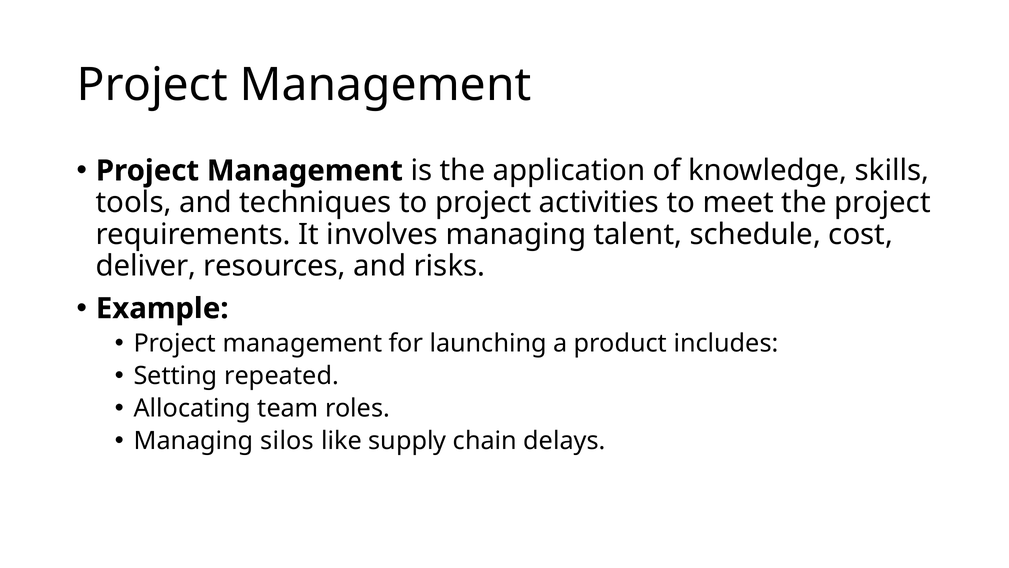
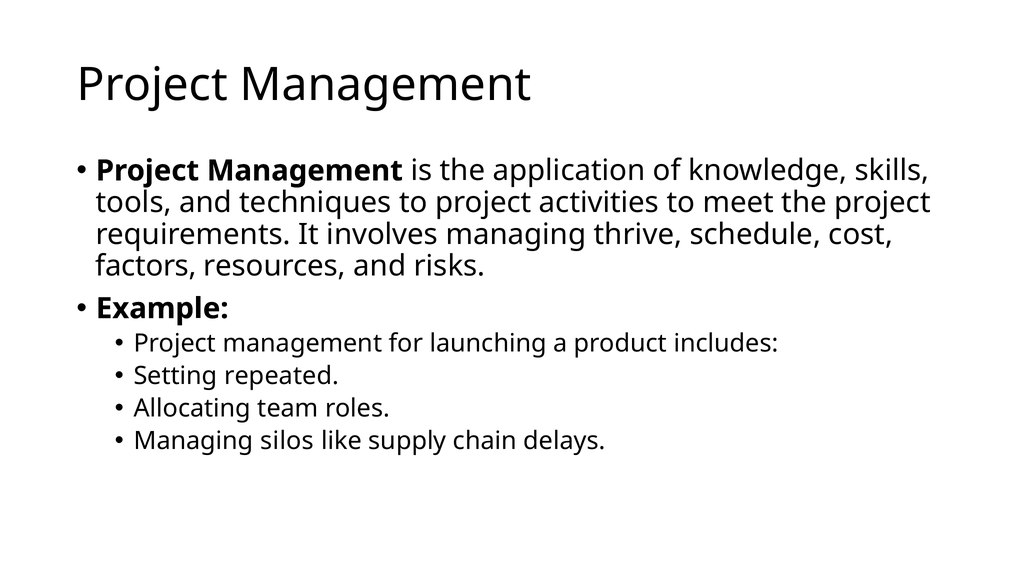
talent: talent -> thrive
deliver: deliver -> factors
